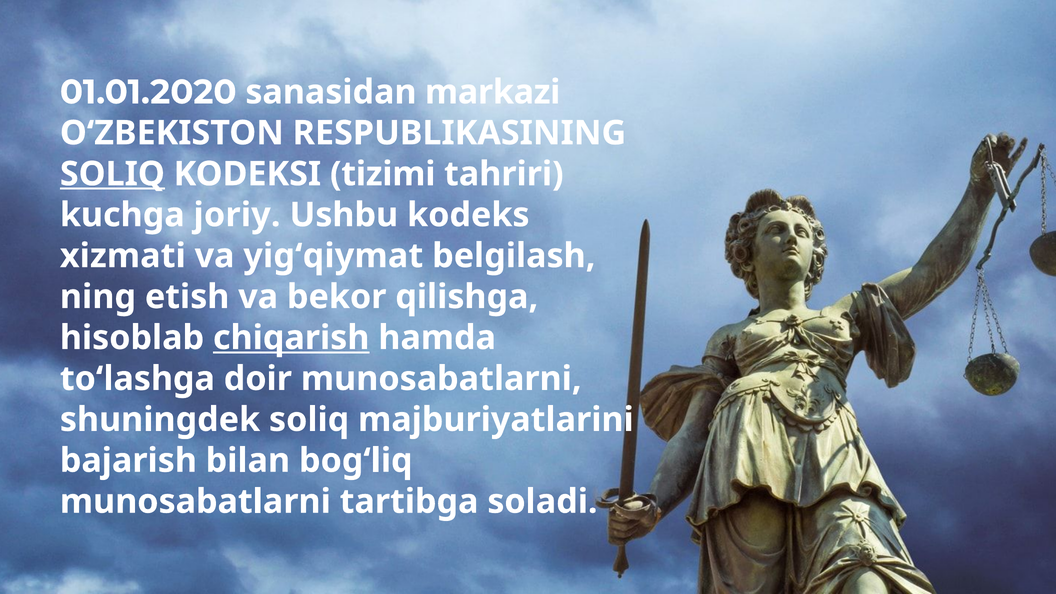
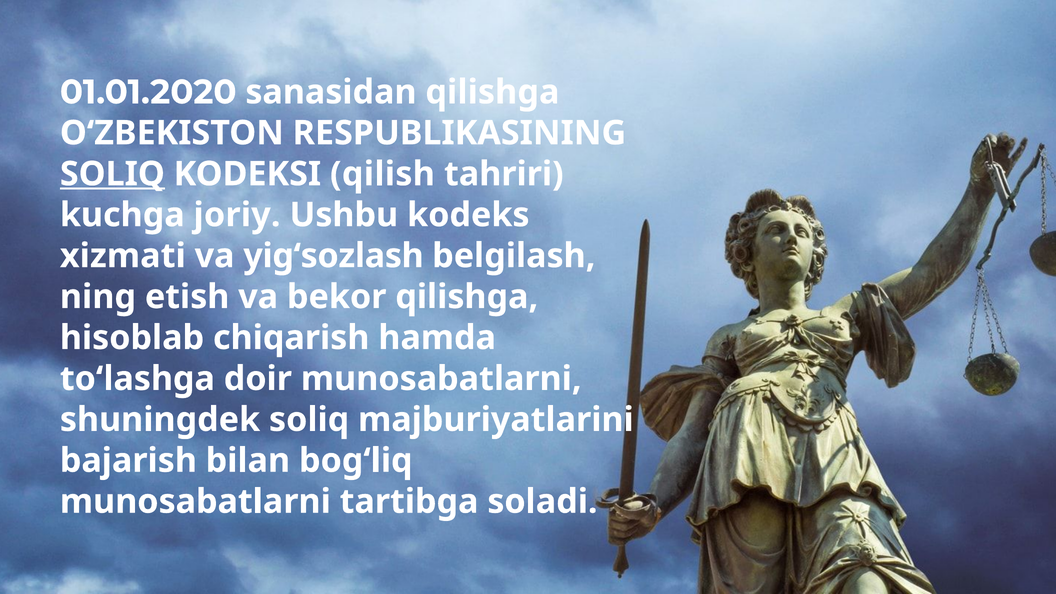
sanasidan markazi: markazi -> qilishga
tizimi: tizimi -> qilish
yig‘qiymat: yig‘qiymat -> yig‘sozlash
chiqarish underline: present -> none
